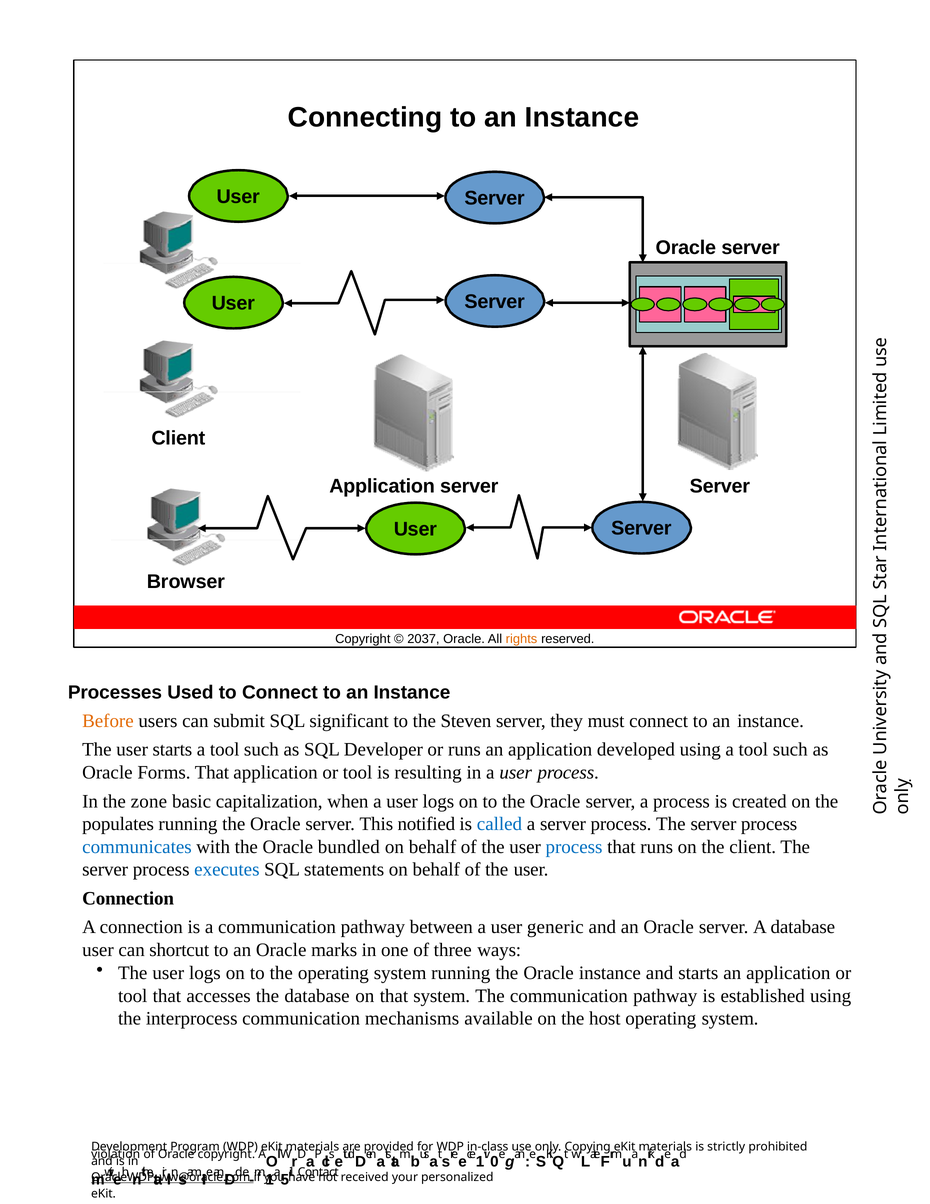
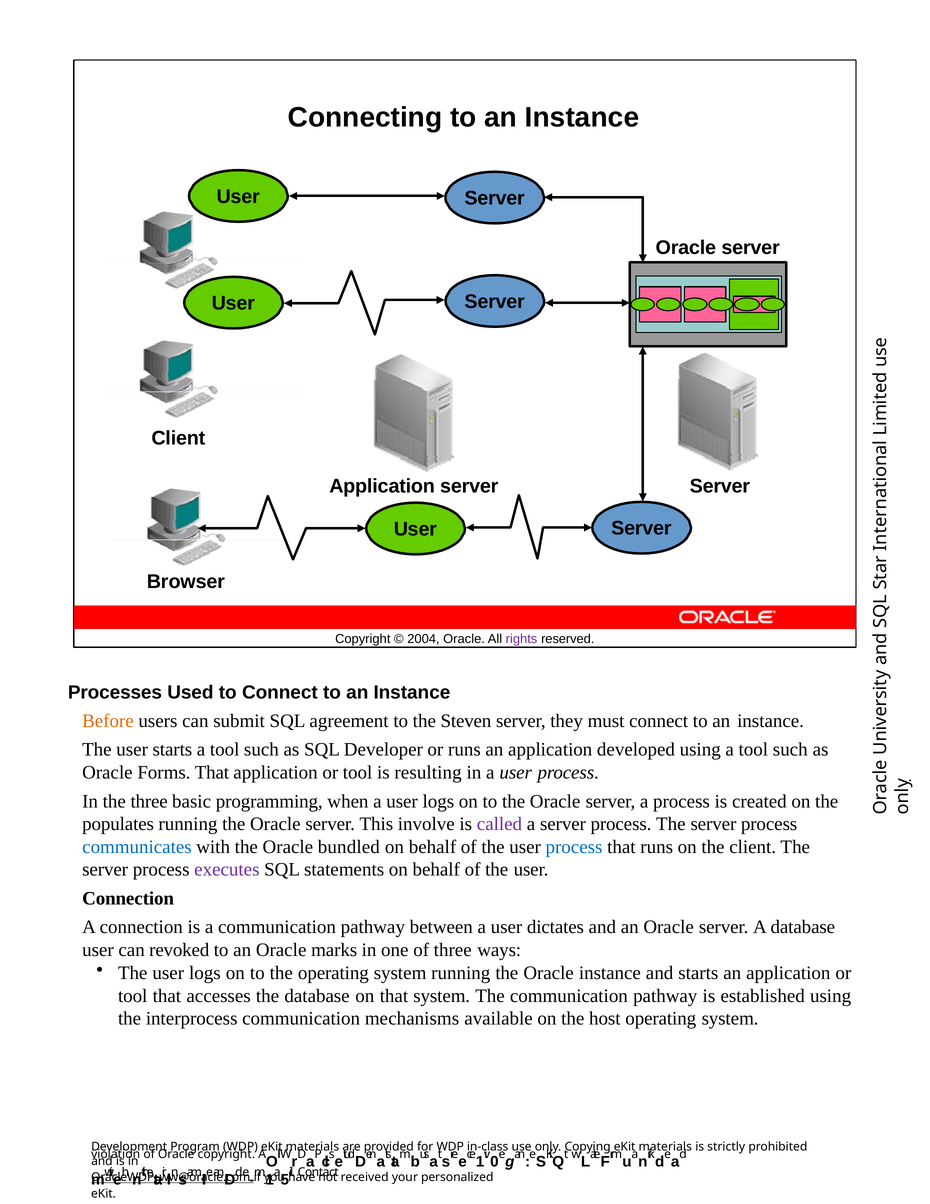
2037: 2037 -> 2004
rights colour: orange -> purple
significant: significant -> agreement
the zone: zone -> three
capitalization: capitalization -> programming
notified: notified -> involve
called colour: blue -> purple
executes colour: blue -> purple
generic: generic -> dictates
shortcut: shortcut -> revoked
